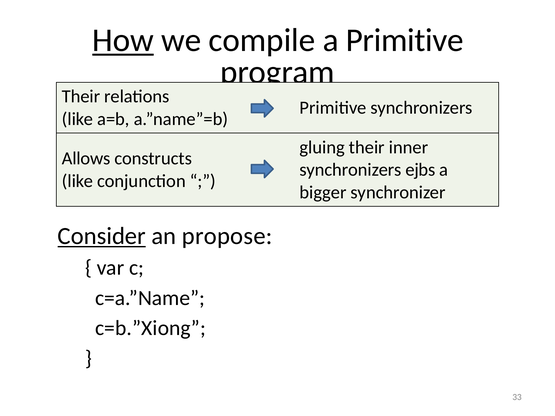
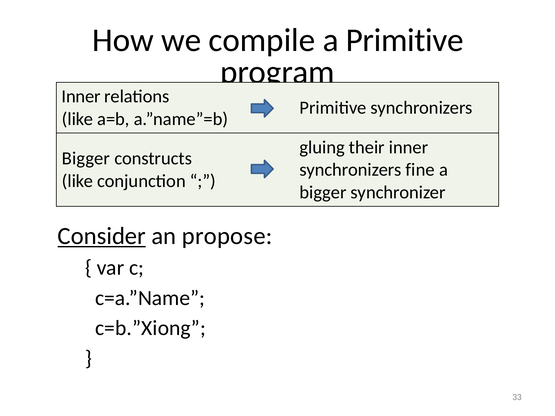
How underline: present -> none
Their at (81, 97): Their -> Inner
Allows at (86, 159): Allows -> Bigger
ejbs: ejbs -> fine
